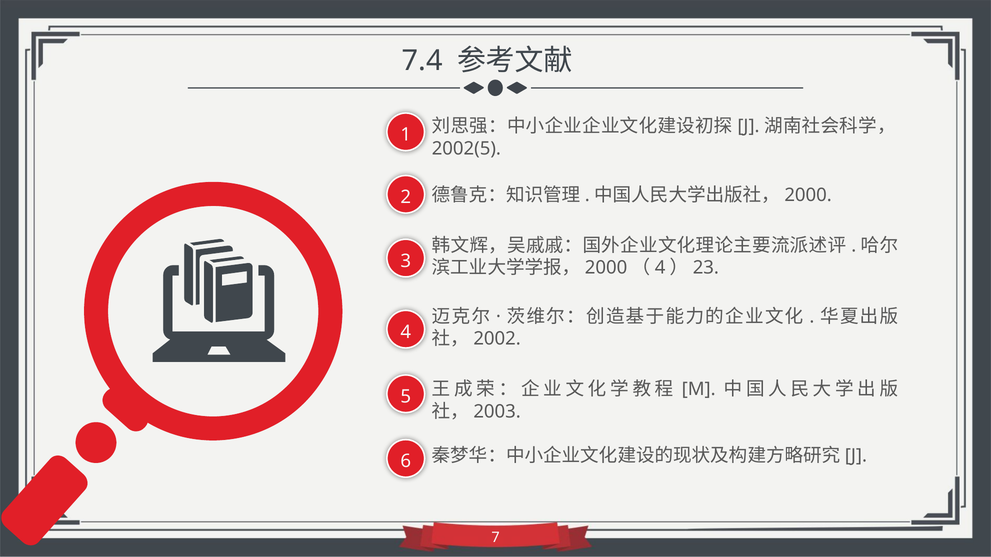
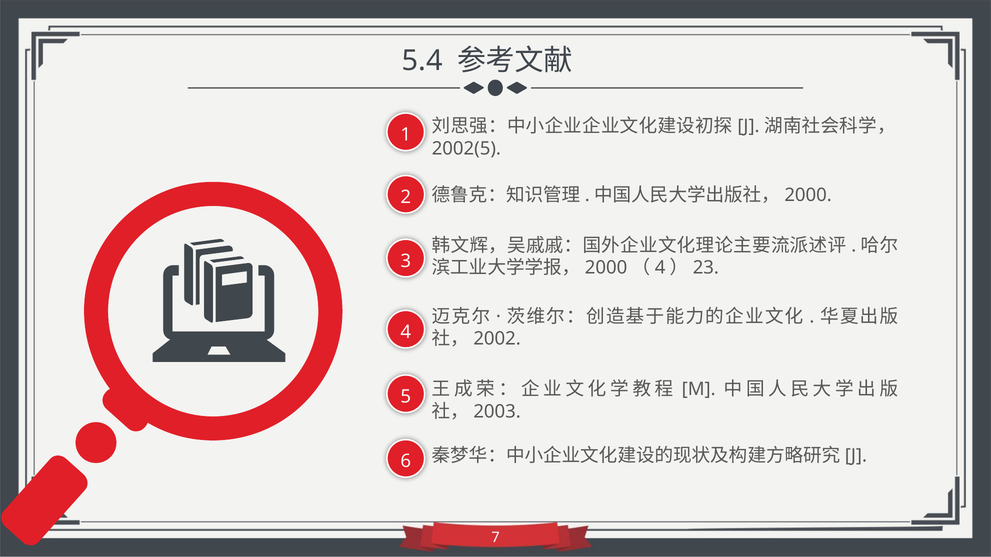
7.4: 7.4 -> 5.4
